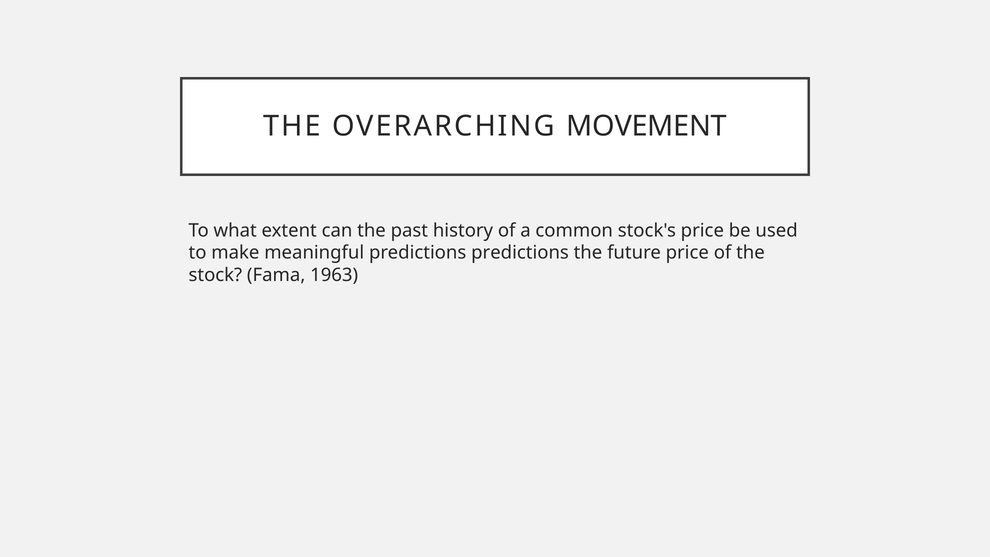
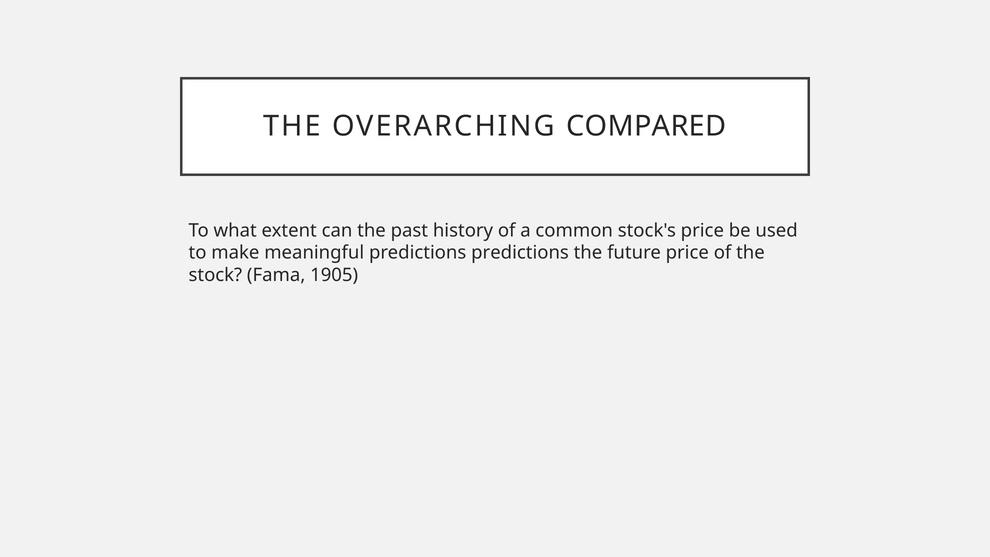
MOVEMENT: MOVEMENT -> COMPARED
1963: 1963 -> 1905
